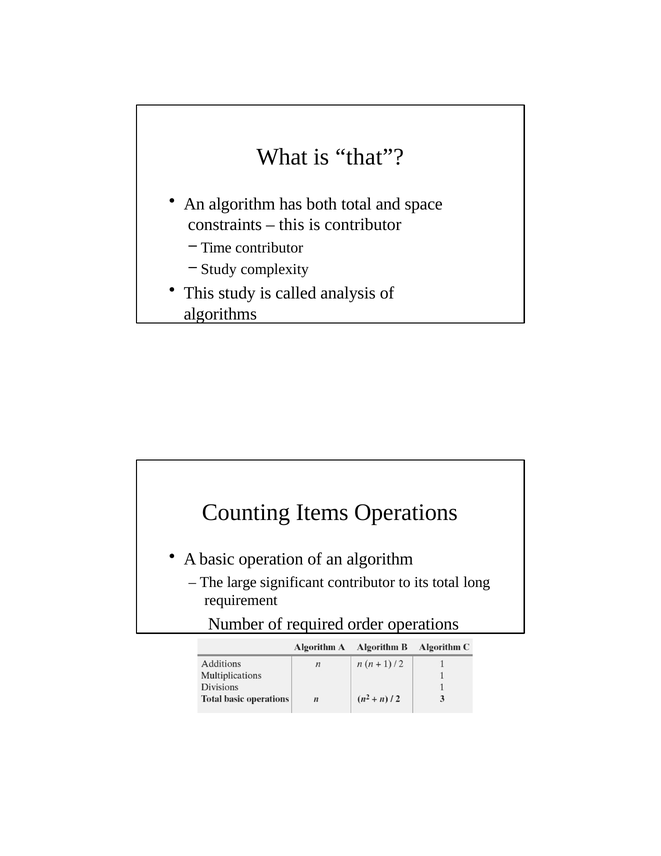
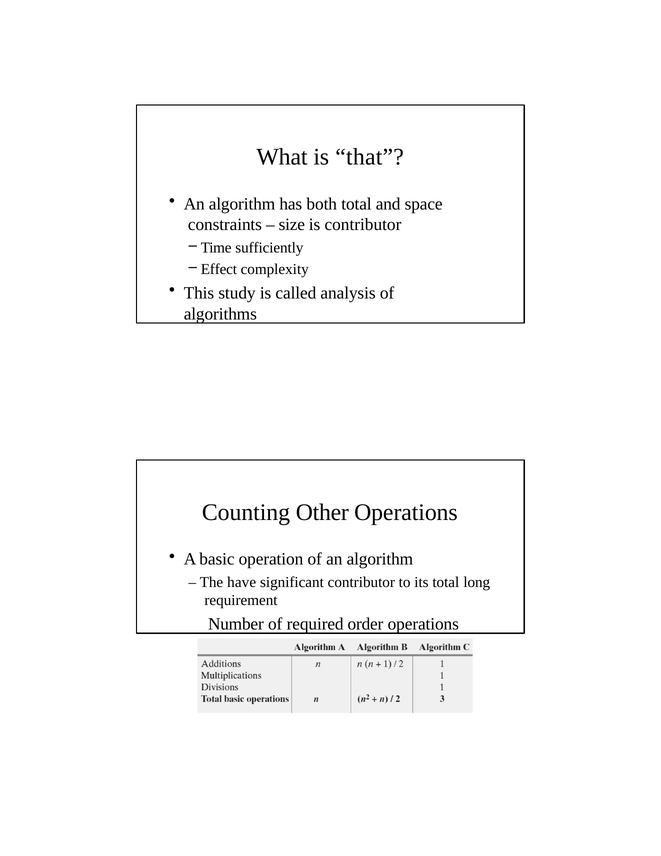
this at (292, 225): this -> size
Time contributor: contributor -> sufficiently
Study at (219, 269): Study -> Effect
Items: Items -> Other
large: large -> have
